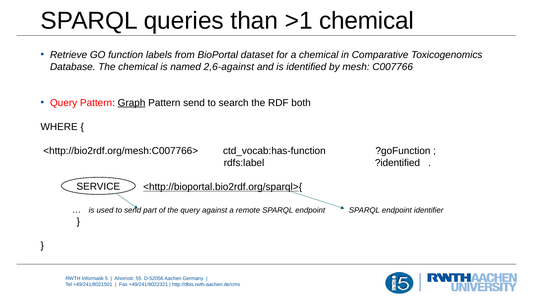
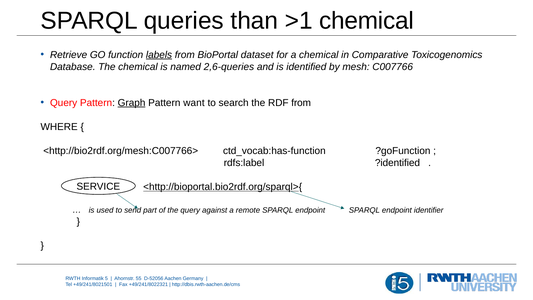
labels underline: none -> present
2,6-against: 2,6-against -> 2,6-queries
Pattern send: send -> want
RDF both: both -> from
